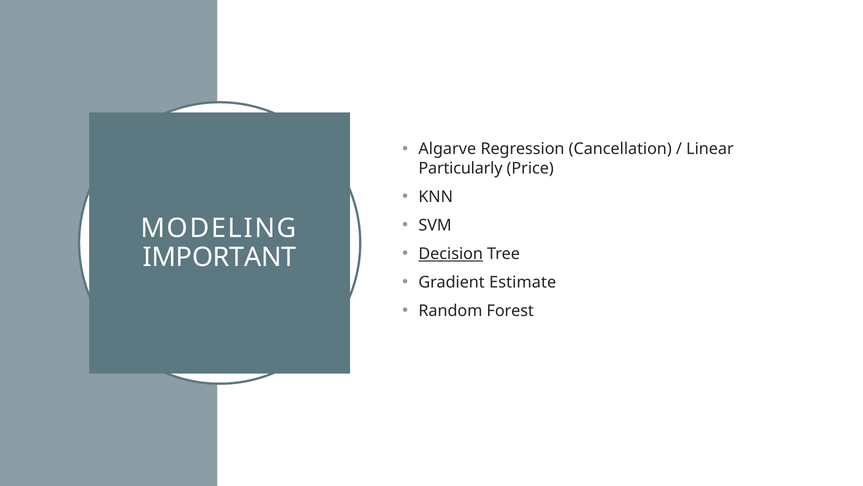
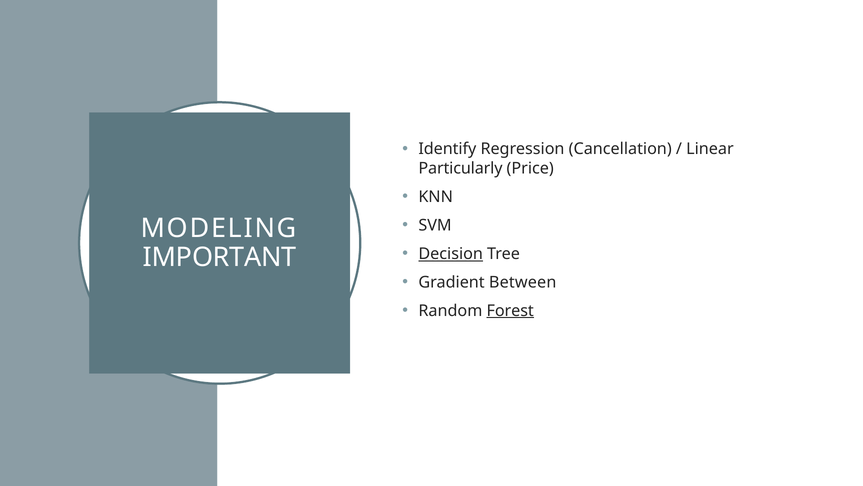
Algarve: Algarve -> Identify
Estimate: Estimate -> Between
Forest underline: none -> present
